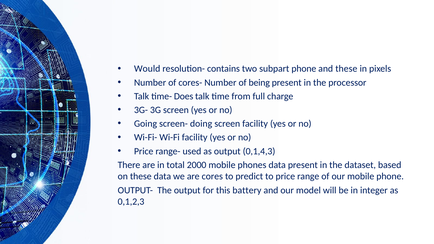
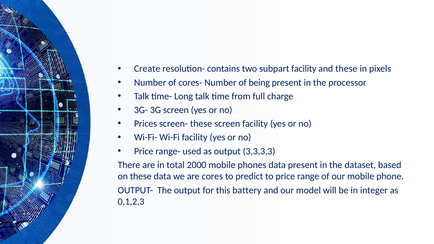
Would: Would -> Create
subpart phone: phone -> facility
Does: Does -> Long
Going: Going -> Prices
screen- doing: doing -> these
0,1,4,3: 0,1,4,3 -> 3,3,3,3
